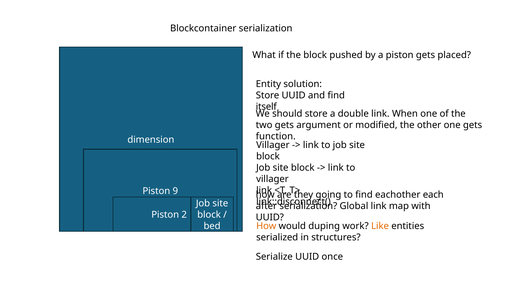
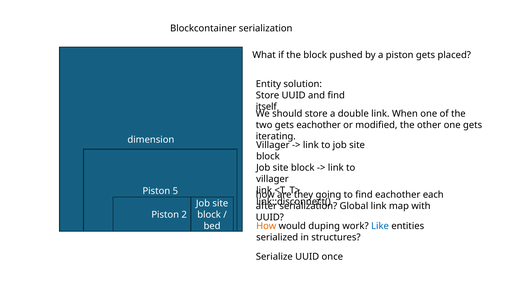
gets argument: argument -> eachother
function: function -> iterating
9: 9 -> 5
Like colour: orange -> blue
